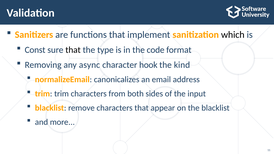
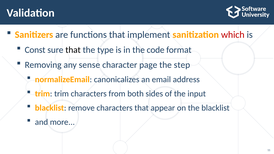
which colour: black -> red
async: async -> sense
hook: hook -> page
kind: kind -> step
